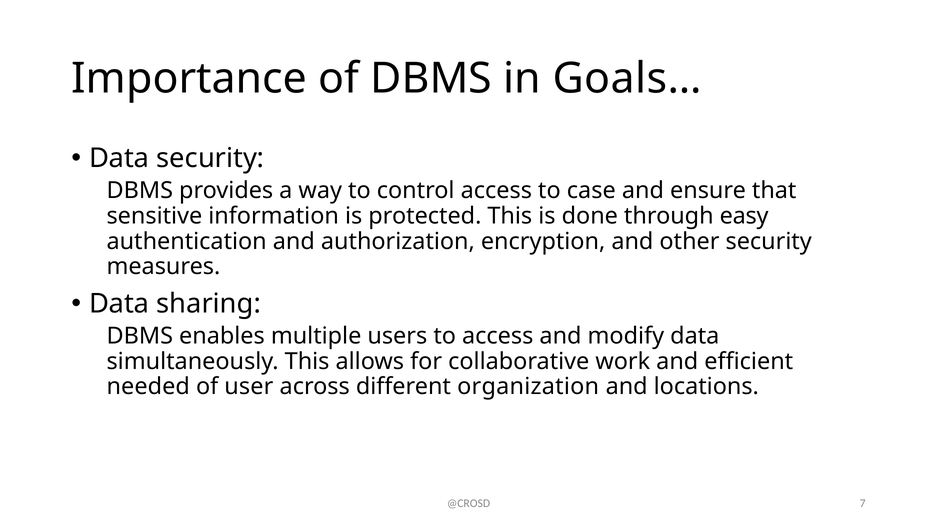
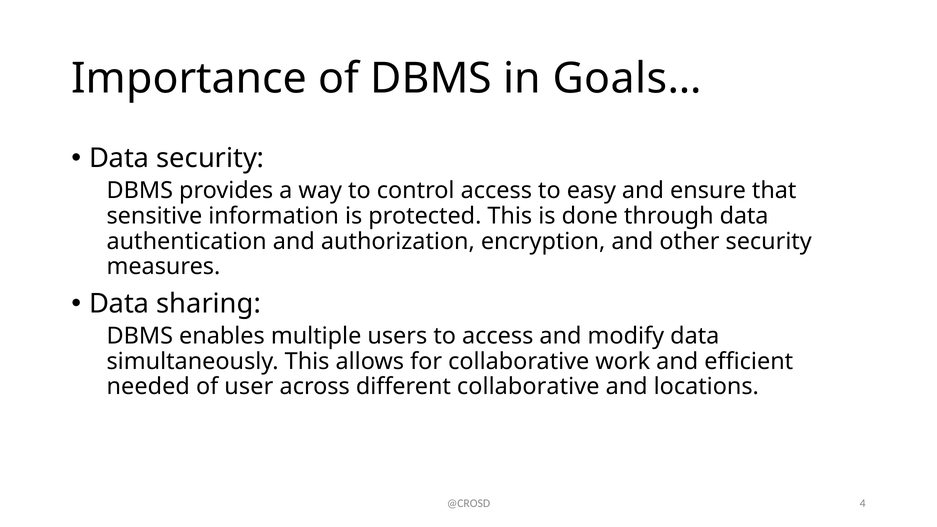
case: case -> easy
through easy: easy -> data
different organization: organization -> collaborative
7: 7 -> 4
